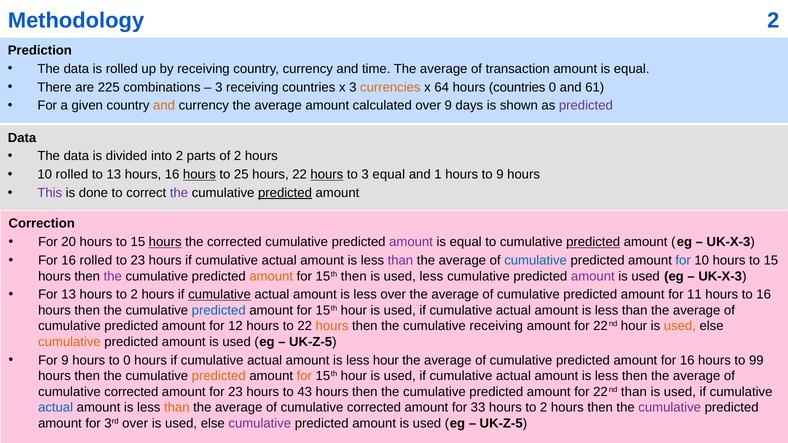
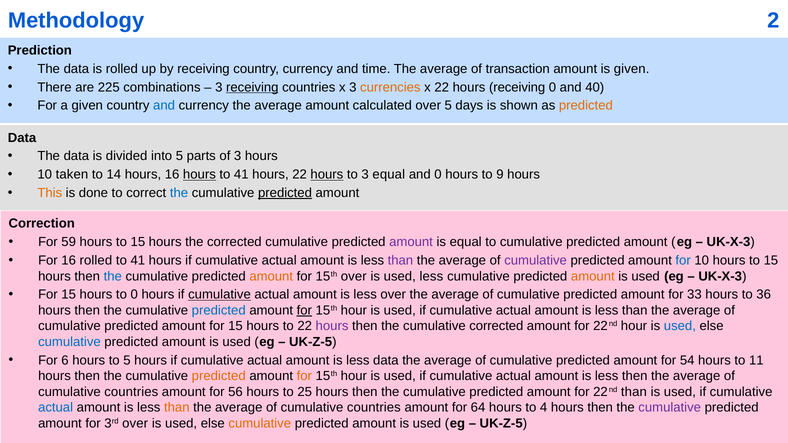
transaction amount is equal: equal -> given
receiving at (252, 87) underline: none -> present
x 64: 64 -> 22
hours countries: countries -> receiving
61: 61 -> 40
and at (164, 106) colour: orange -> blue
over 9: 9 -> 5
predicted at (586, 106) colour: purple -> orange
into 2: 2 -> 5
of 2: 2 -> 3
10 rolled: rolled -> taken
to 13: 13 -> 14
25 at (241, 175): 25 -> 41
and 1: 1 -> 0
This colour: purple -> orange
the at (179, 193) colour: purple -> blue
20: 20 -> 59
hours at (165, 242) underline: present -> none
predicted at (593, 242) underline: present -> none
23 at (138, 261): 23 -> 41
cumulative at (536, 261) colour: blue -> purple
the at (113, 276) colour: purple -> blue
15th then: then -> over
amount at (593, 276) colour: purple -> orange
13 at (69, 295): 13 -> 15
2 at (134, 295): 2 -> 0
11: 11 -> 33
to 16: 16 -> 36
for at (304, 310) underline: none -> present
amount for 12: 12 -> 15
hours at (332, 326) colour: orange -> purple
cumulative receiving: receiving -> corrected
used at (680, 326) colour: orange -> blue
cumulative at (69, 342) colour: orange -> blue
For 9: 9 -> 6
to 0: 0 -> 5
less hour: hour -> data
amount for 16: 16 -> 54
99: 99 -> 11
corrected at (131, 392): corrected -> countries
for 23: 23 -> 56
43: 43 -> 25
corrected at (374, 408): corrected -> countries
33: 33 -> 64
2 at (544, 408): 2 -> 4
cumulative at (260, 423) colour: purple -> orange
